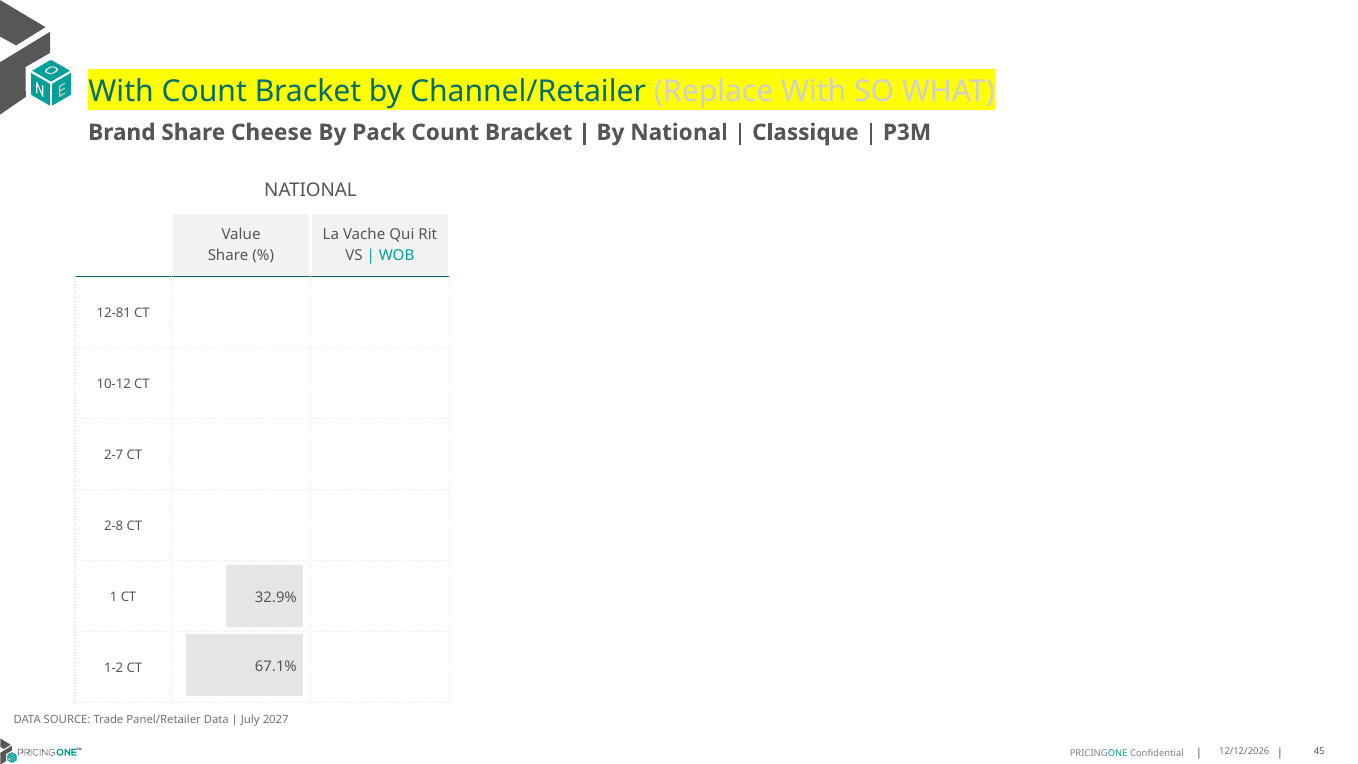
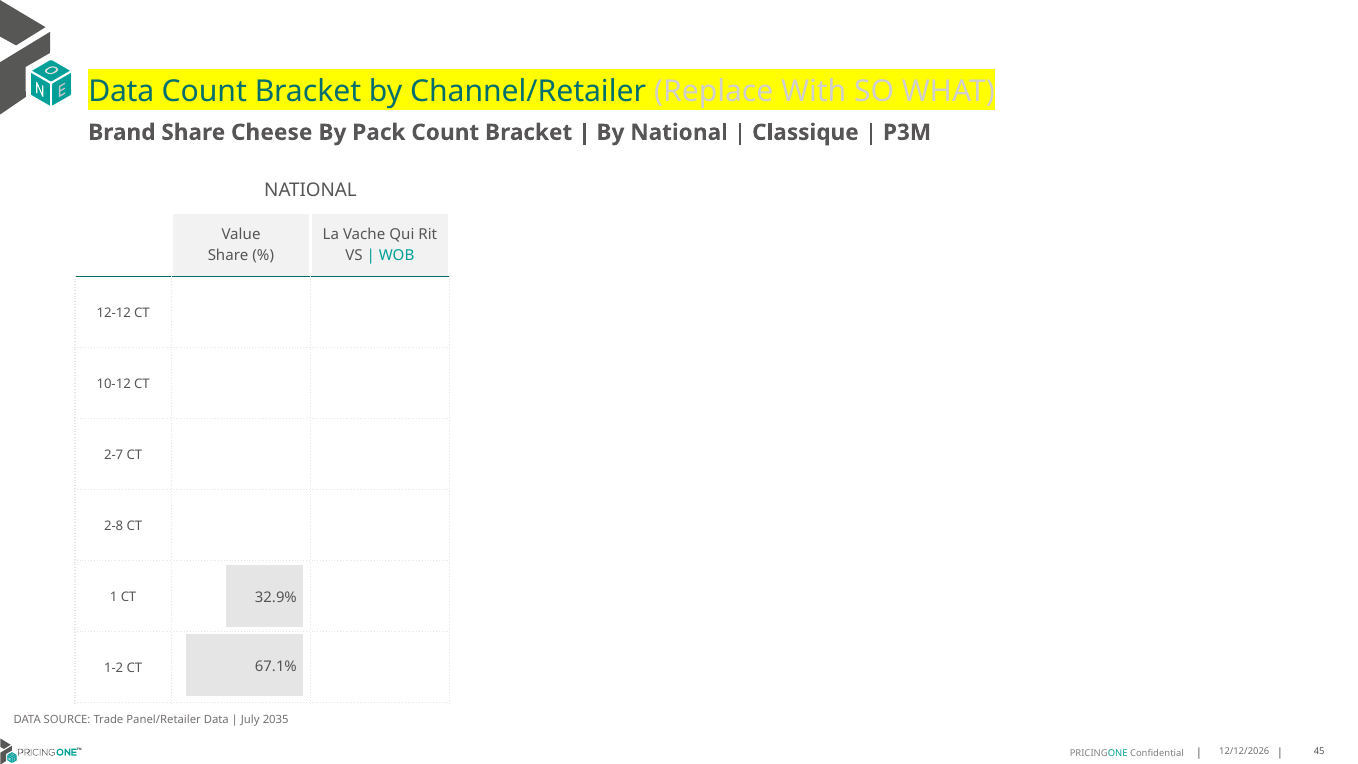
With at (121, 91): With -> Data
12-81: 12-81 -> 12-12
2027: 2027 -> 2035
